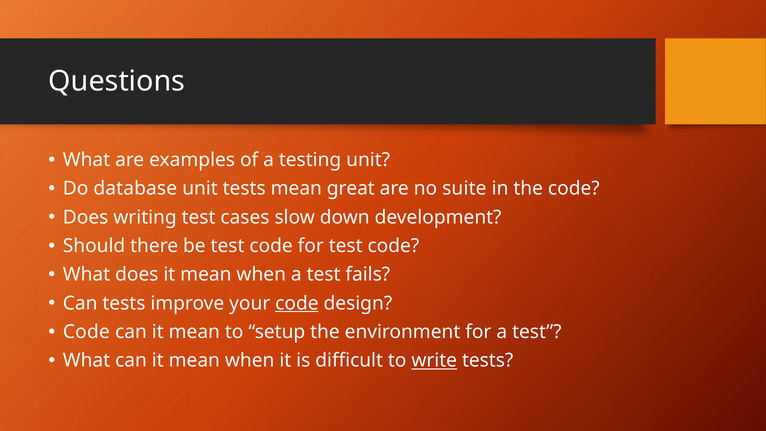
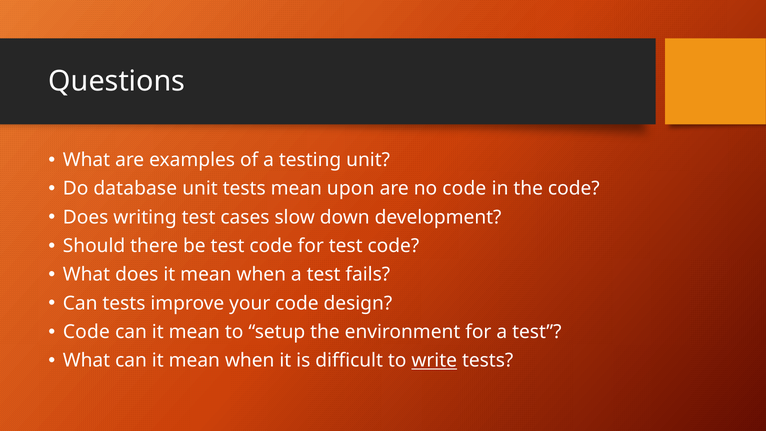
great: great -> upon
no suite: suite -> code
code at (297, 303) underline: present -> none
